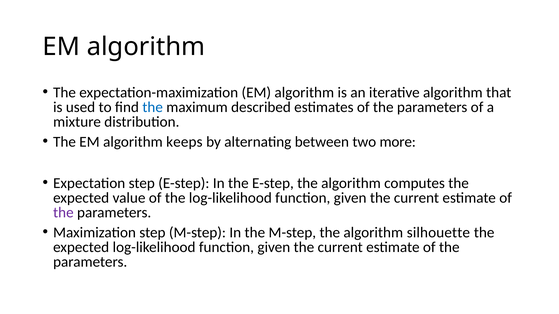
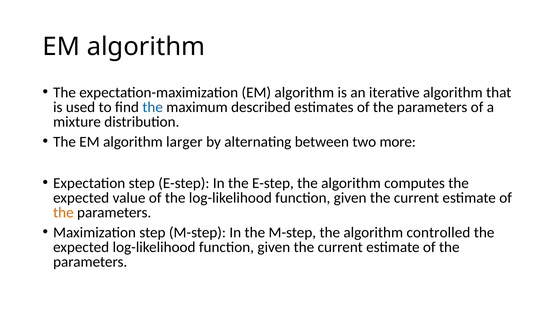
keeps: keeps -> larger
the at (63, 213) colour: purple -> orange
silhouette: silhouette -> controlled
